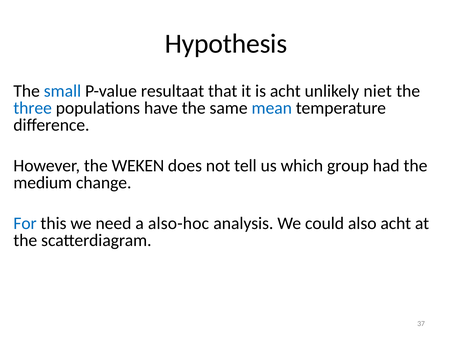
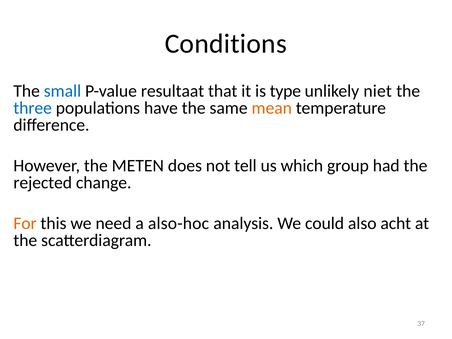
Hypothesis: Hypothesis -> Conditions
is acht: acht -> type
mean colour: blue -> orange
WEKEN: WEKEN -> METEN
medium: medium -> rejected
For colour: blue -> orange
